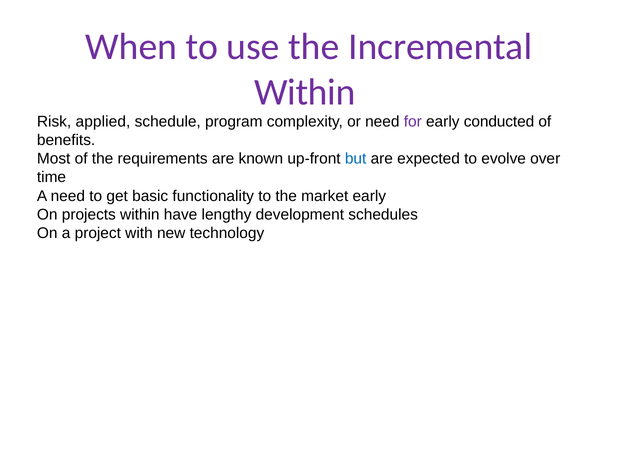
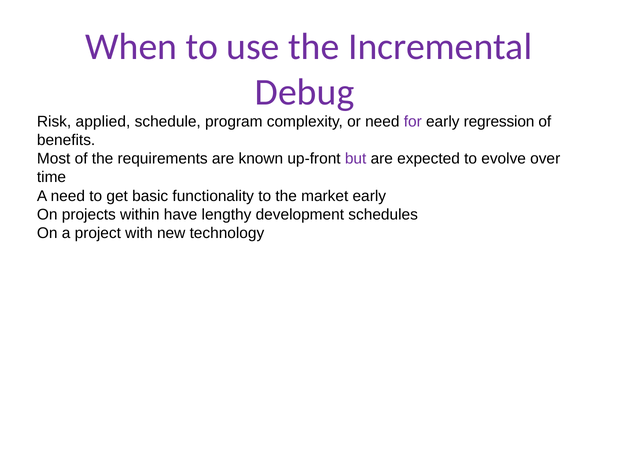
Within at (305, 92): Within -> Debug
conducted: conducted -> regression
but colour: blue -> purple
